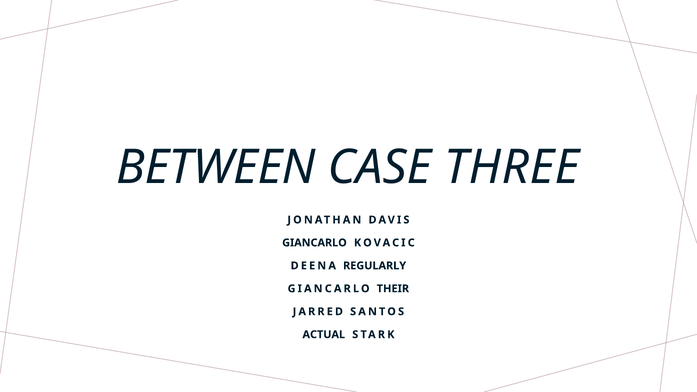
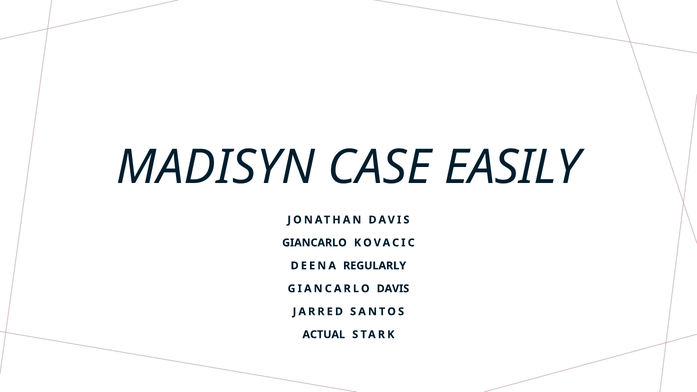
BETWEEN: BETWEEN -> MADISYN
THREE: THREE -> EASILY
GIANCARLO THEIR: THEIR -> DAVIS
